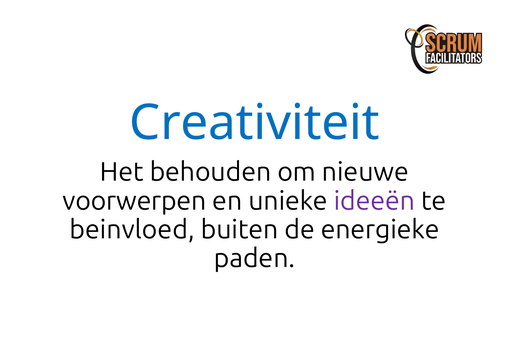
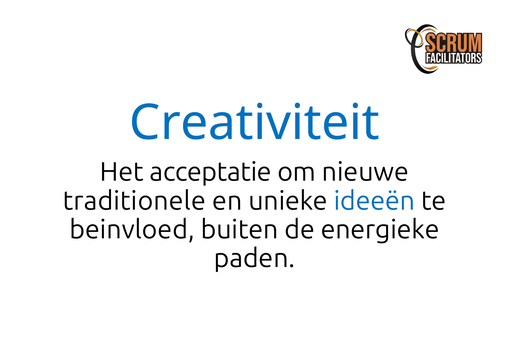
behouden: behouden -> acceptatie
voorwerpen: voorwerpen -> traditionele
ideeën colour: purple -> blue
